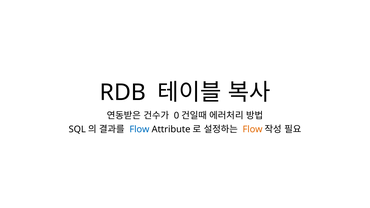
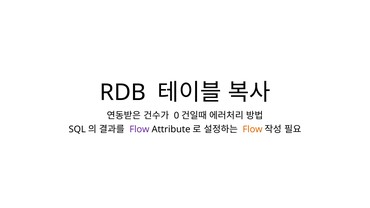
Flow at (139, 129) colour: blue -> purple
